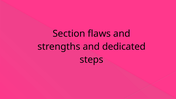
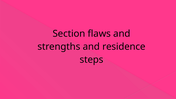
dedicated: dedicated -> residence
